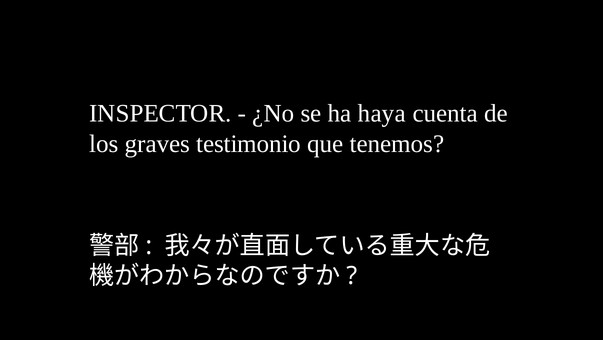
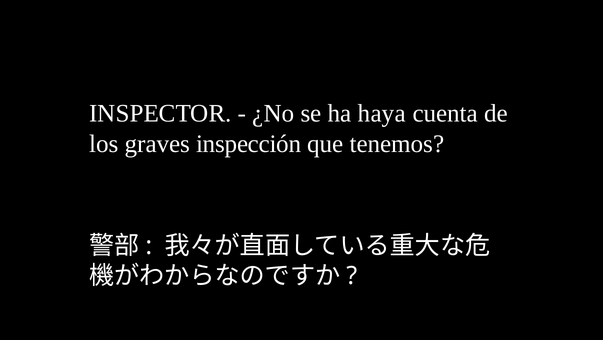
testimonio: testimonio -> inspección
